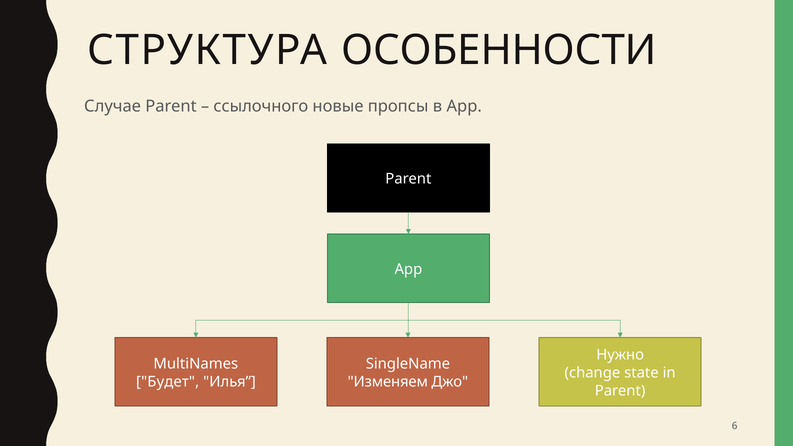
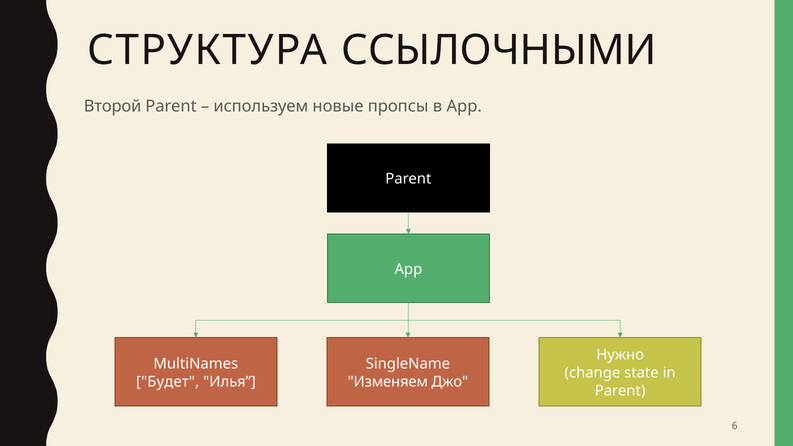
ОСОБЕННОСТИ: ОСОБЕННОСТИ -> ССЫЛОЧНЫМИ
Случае: Случае -> Второй
ссылочного: ссылочного -> используем
